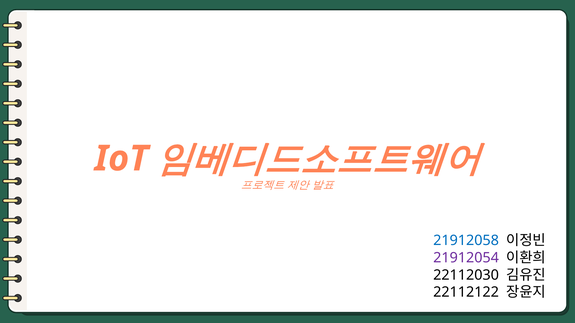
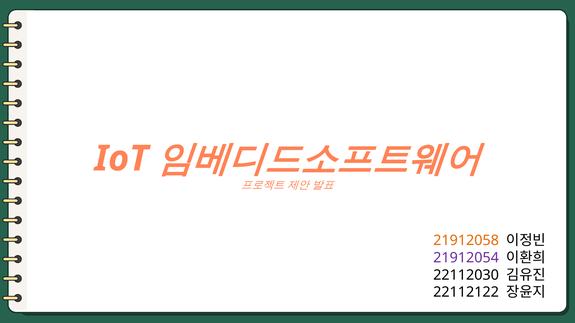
21912058 colour: blue -> orange
